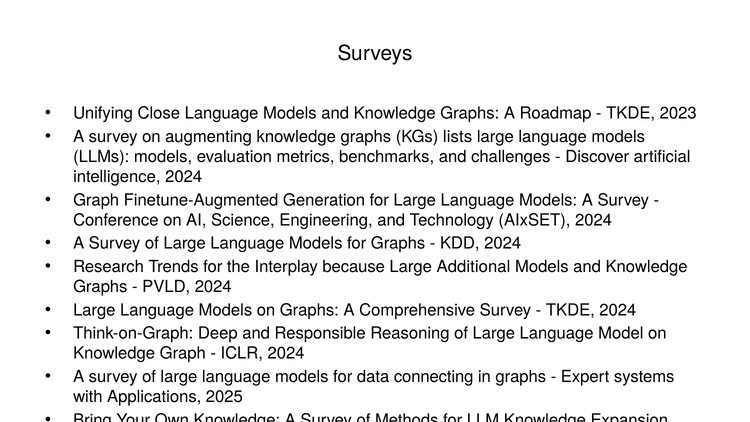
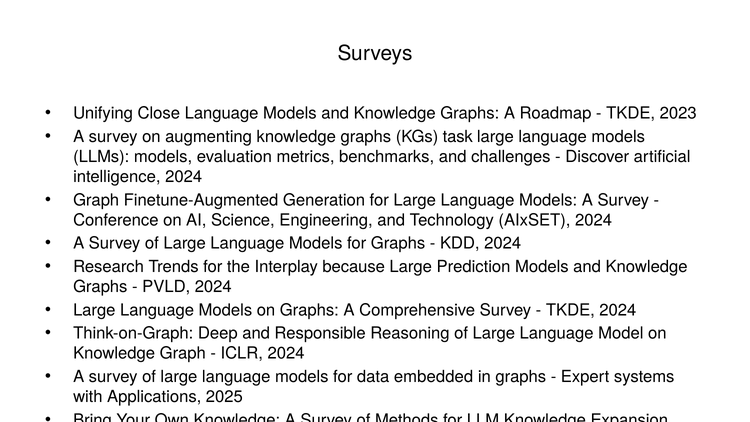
lists: lists -> task
Additional: Additional -> Prediction
connecting: connecting -> embedded
